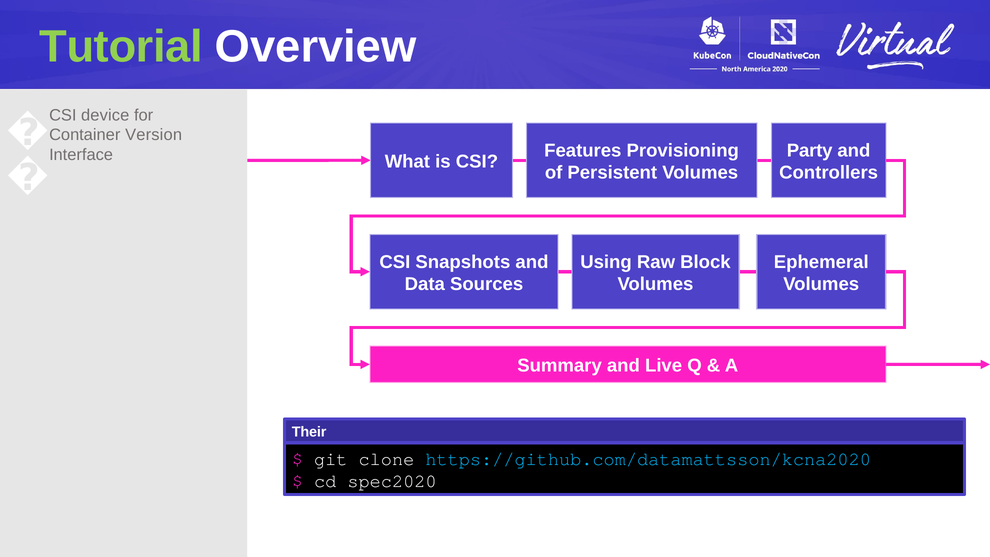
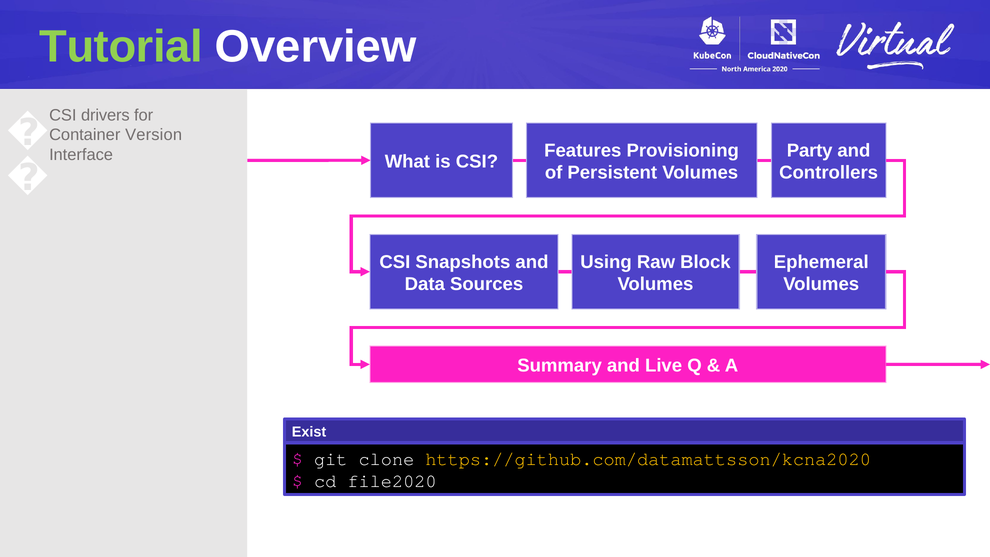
device: device -> drivers
Their: Their -> Exist
https://github.com/datamattsson/kcna2020 colour: light blue -> yellow
spec2020: spec2020 -> file2020
